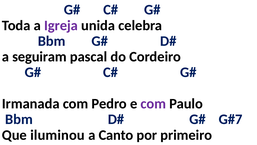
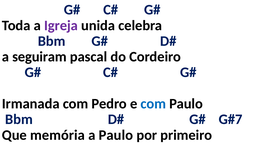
com at (153, 103) colour: purple -> blue
iluminou: iluminou -> memória
a Canto: Canto -> Paulo
